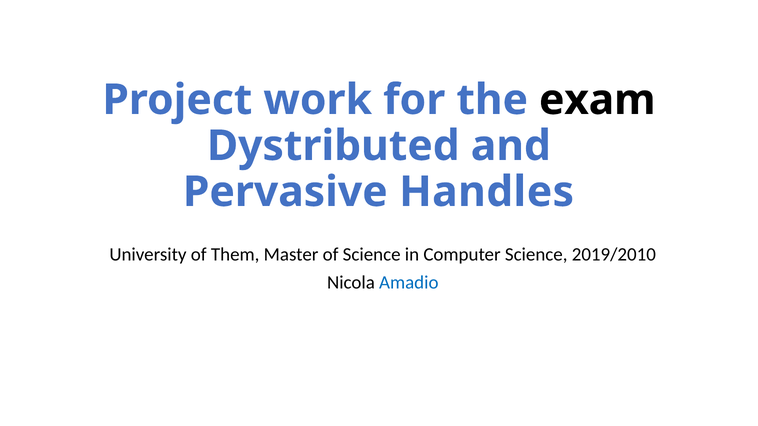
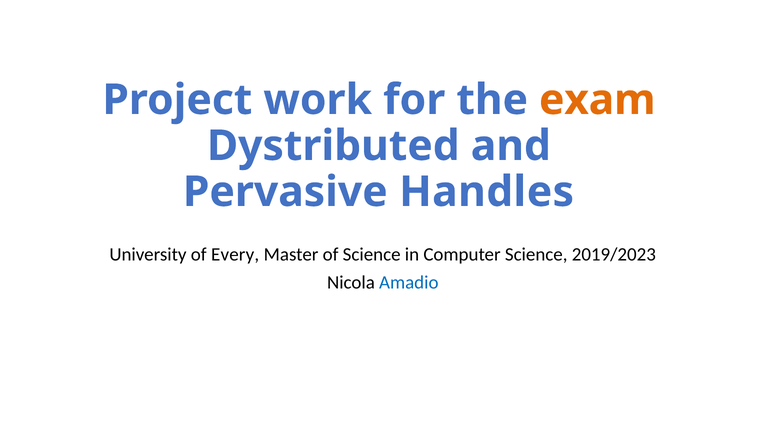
exam colour: black -> orange
Them: Them -> Every
2019/2010: 2019/2010 -> 2019/2023
